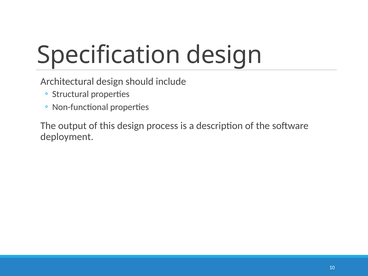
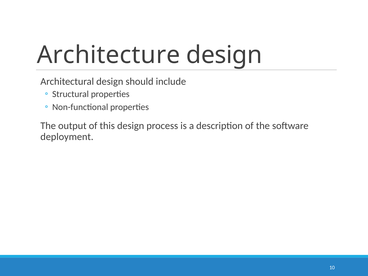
Specification: Specification -> Architecture
